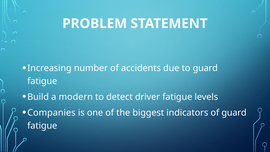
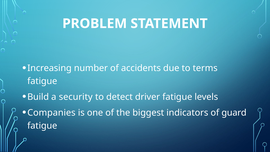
to guard: guard -> terms
modern: modern -> security
